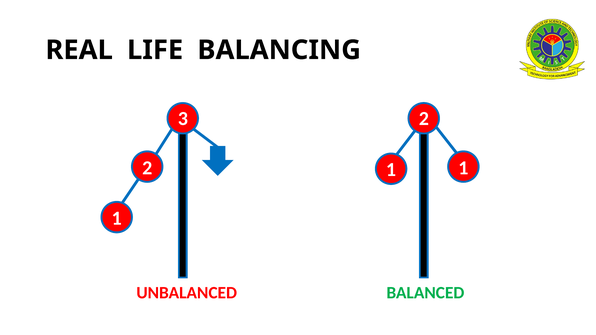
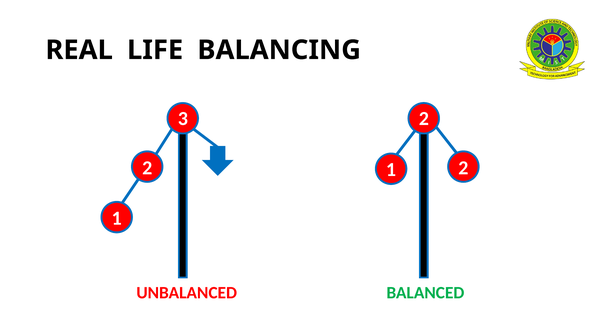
1 1: 1 -> 2
